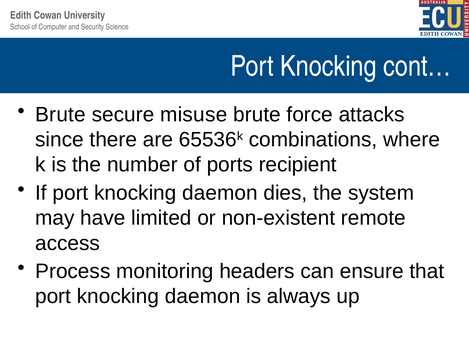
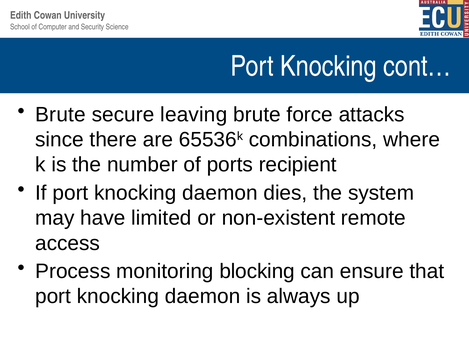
misuse: misuse -> leaving
headers: headers -> blocking
